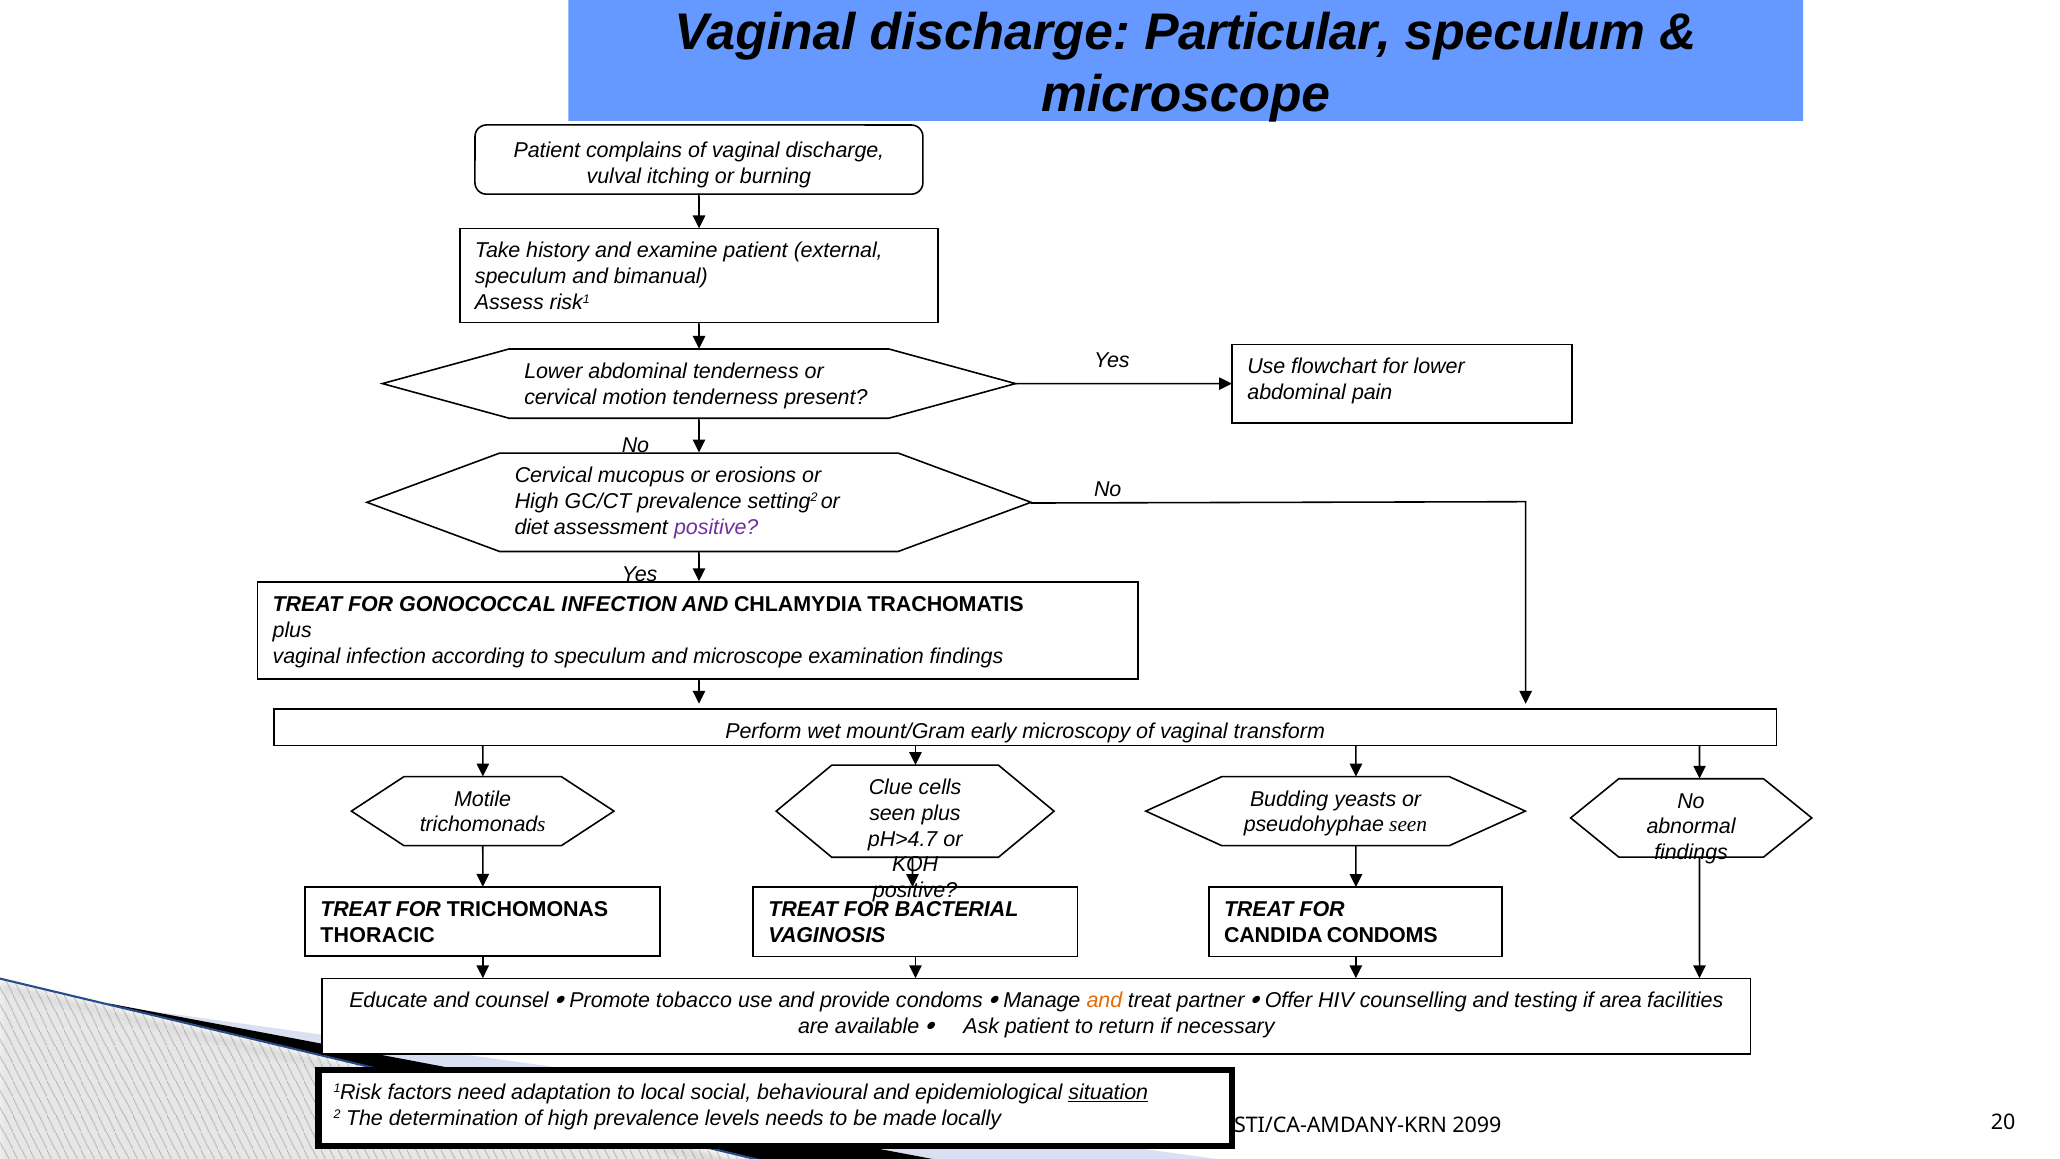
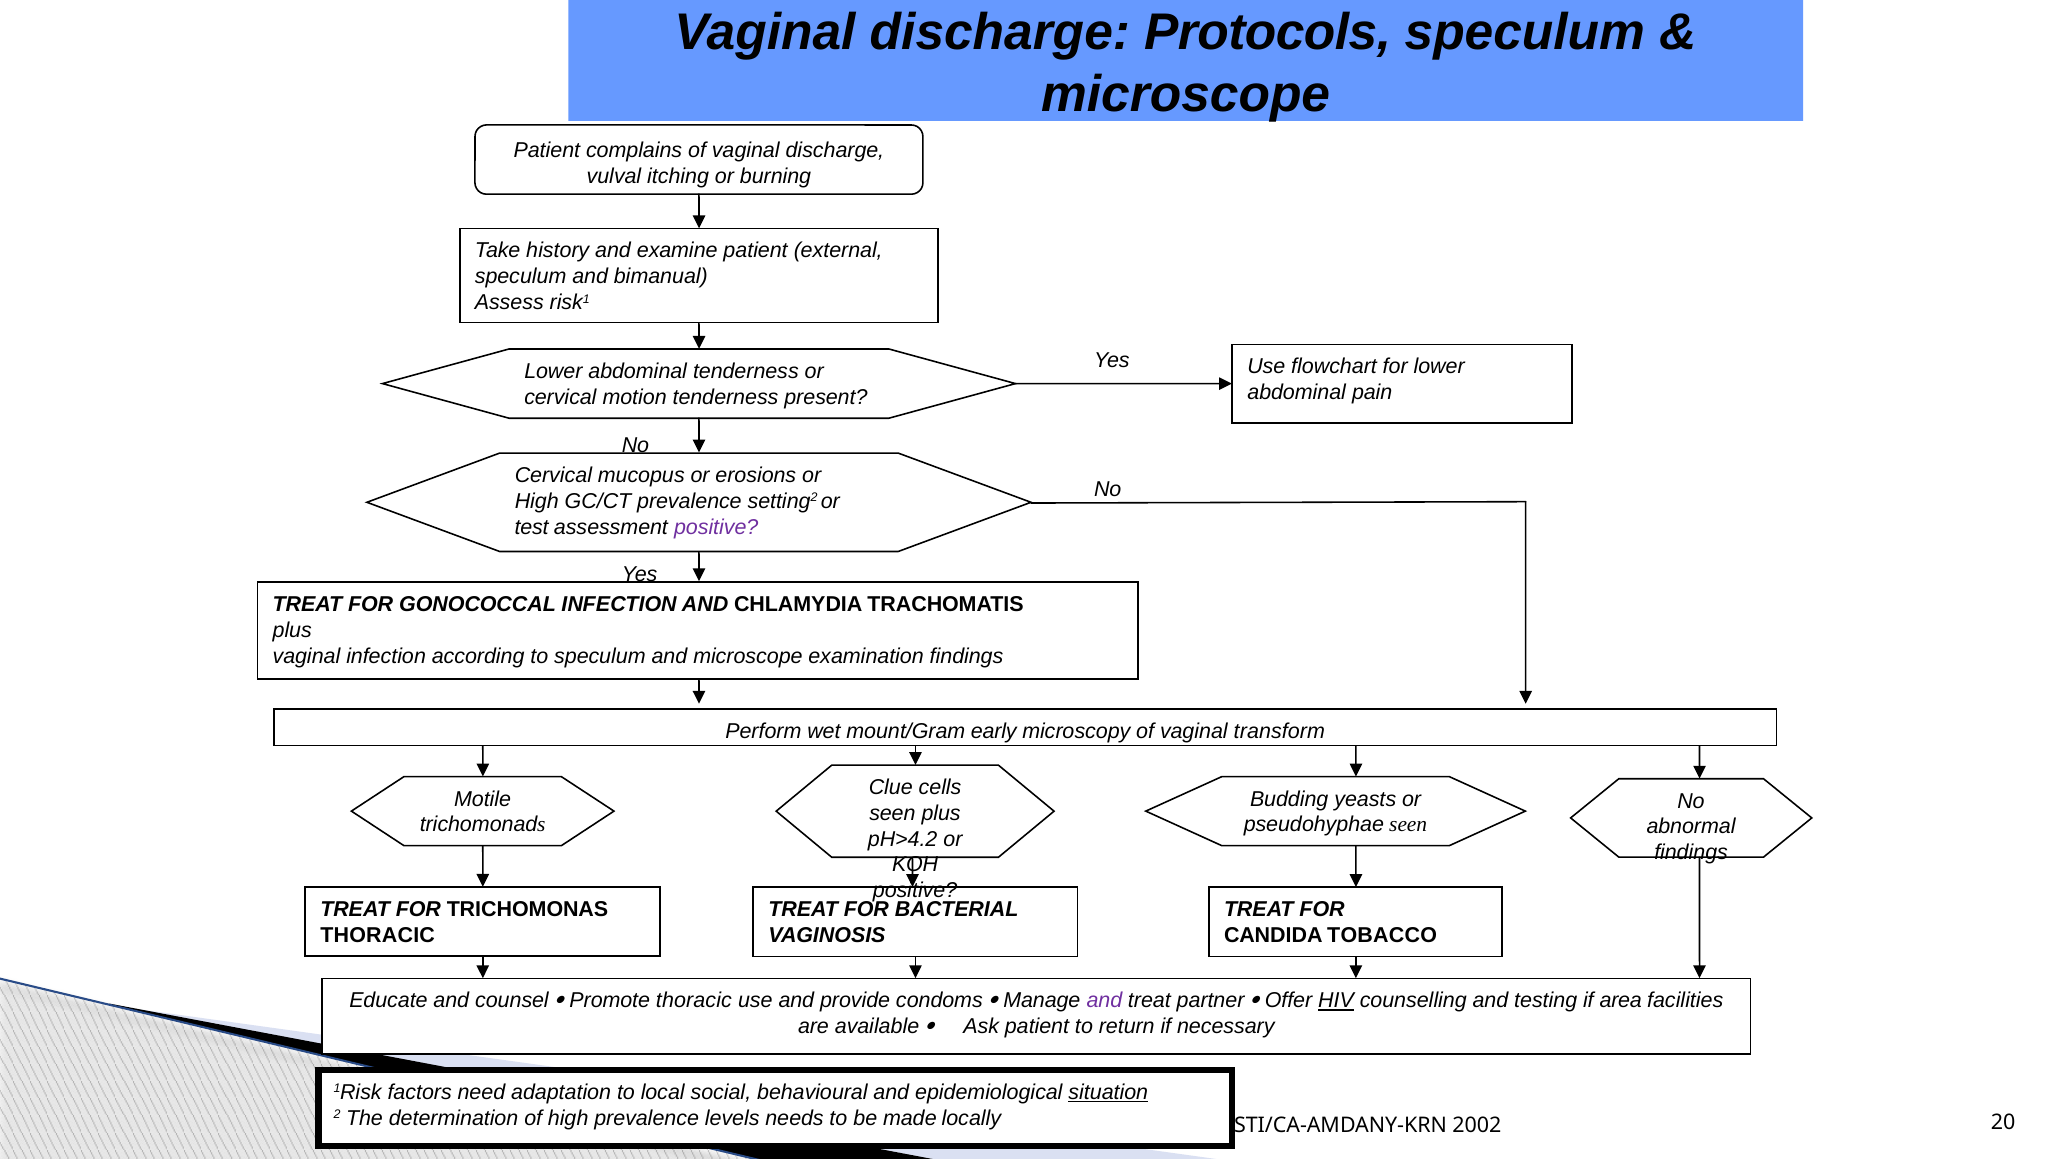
Particular: Particular -> Protocols
diet: diet -> test
pH>4.7: pH>4.7 -> pH>4.2
CANDIDA CONDOMS: CONDOMS -> TOBACCO
Promote tobacco: tobacco -> thoracic
and at (1104, 1000) colour: orange -> purple
HIV underline: none -> present
2099: 2099 -> 2002
